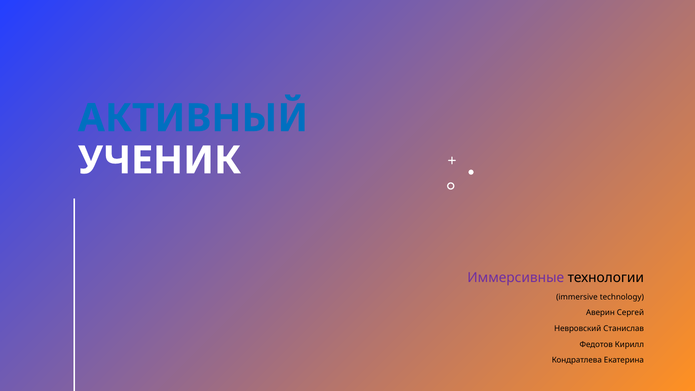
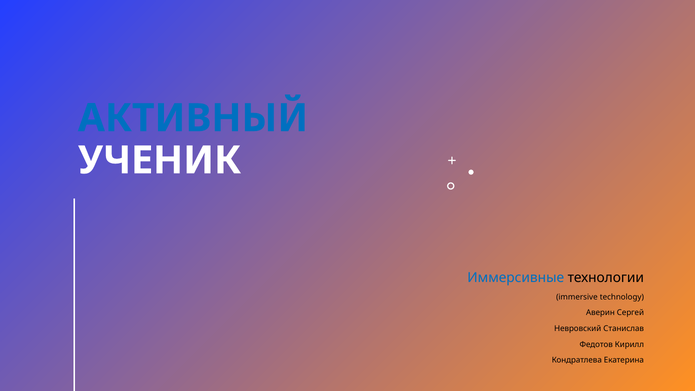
Иммерсивные colour: purple -> blue
